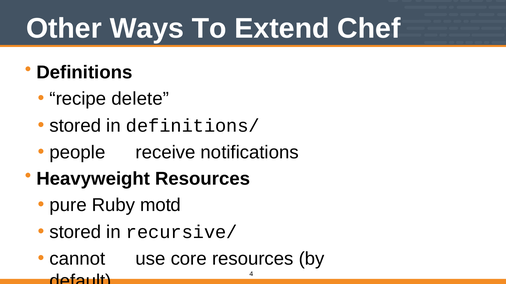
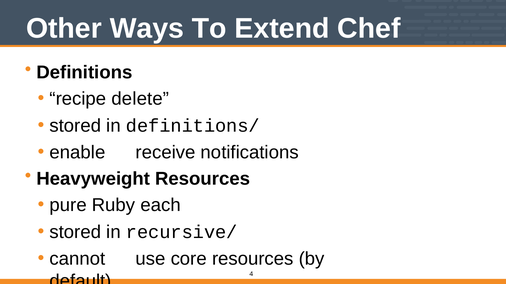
people: people -> enable
motd: motd -> each
